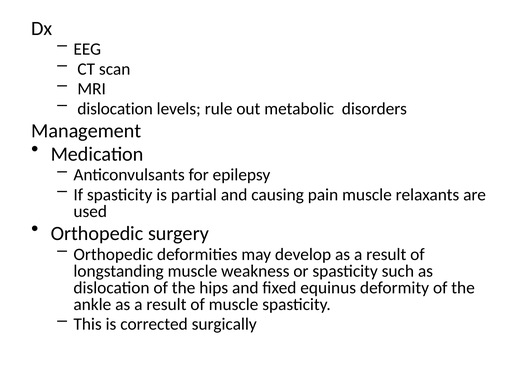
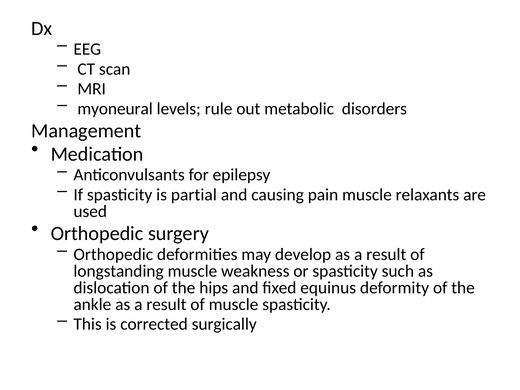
dislocation at (115, 109): dislocation -> myoneural
